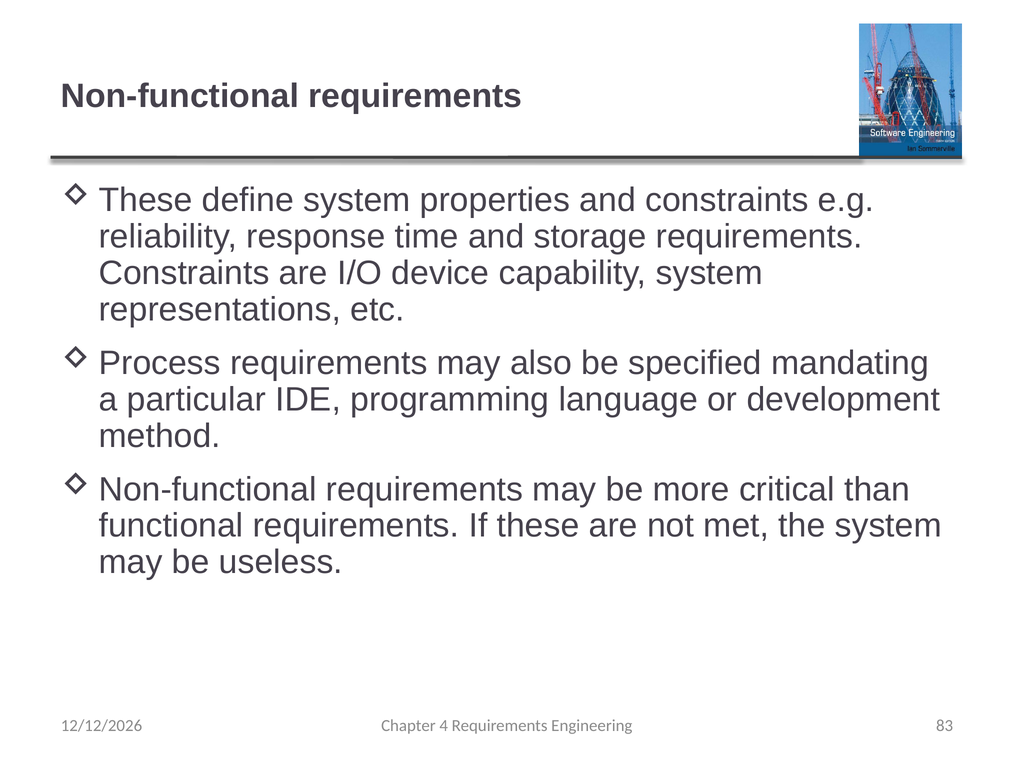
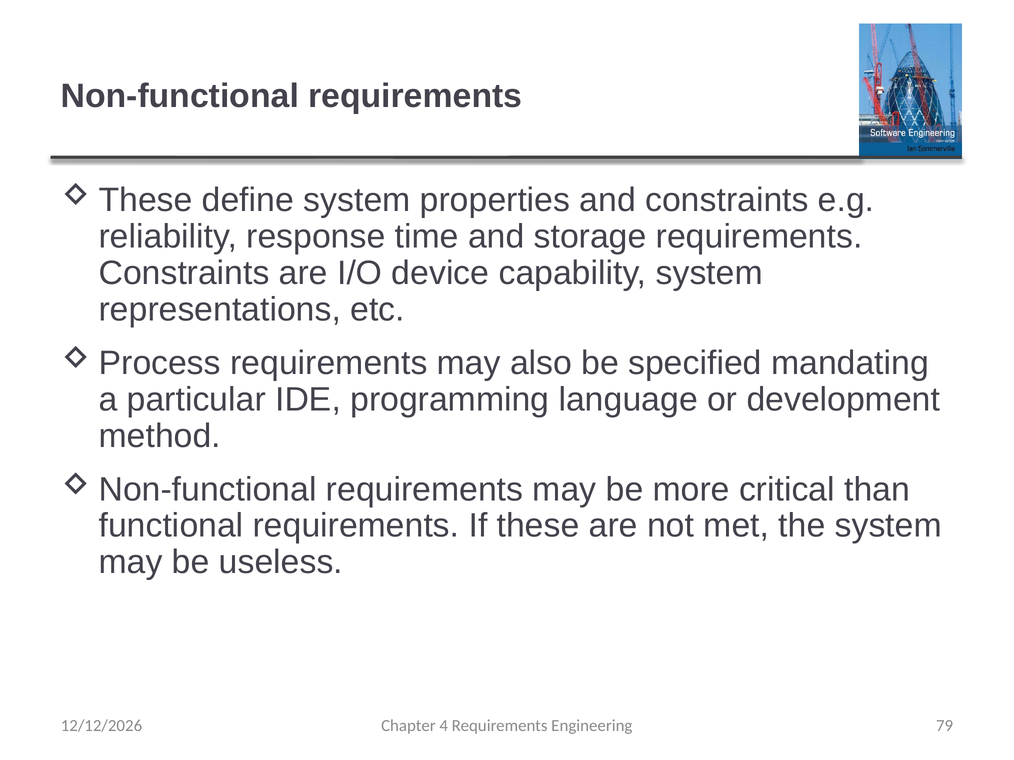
83: 83 -> 79
